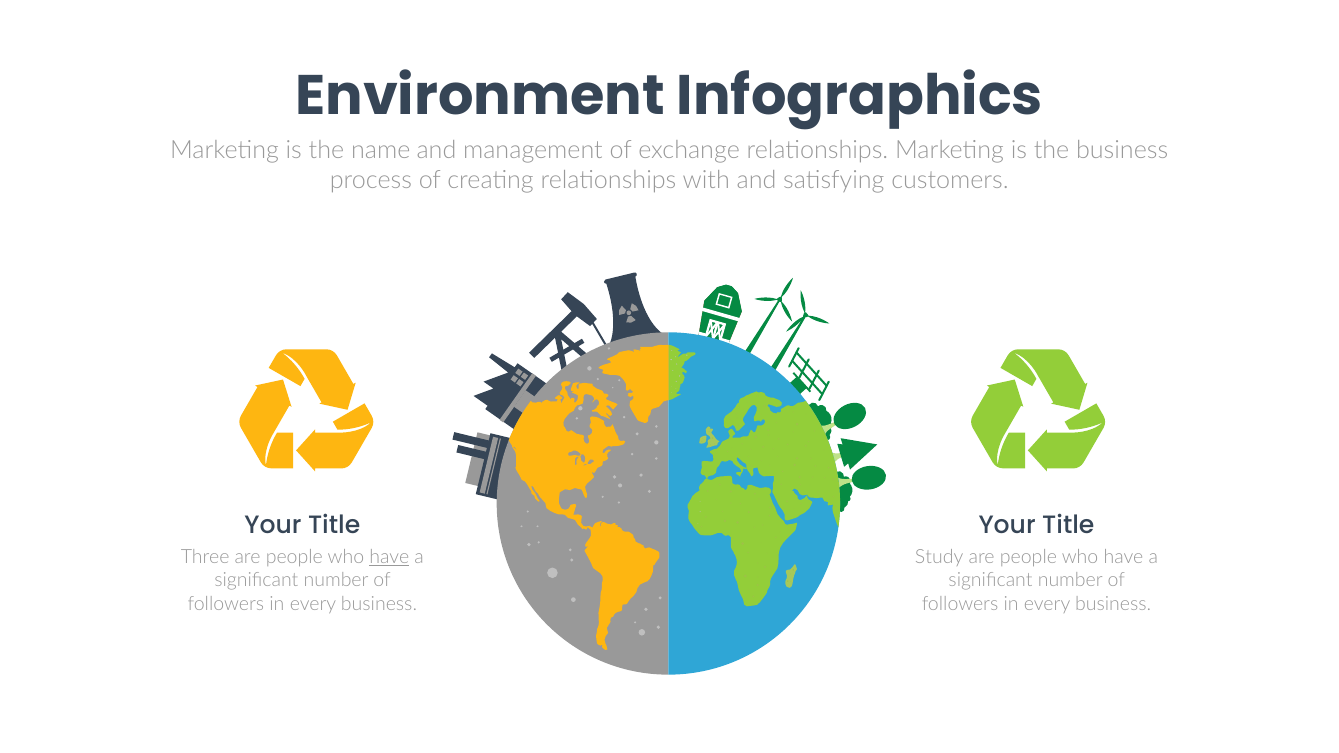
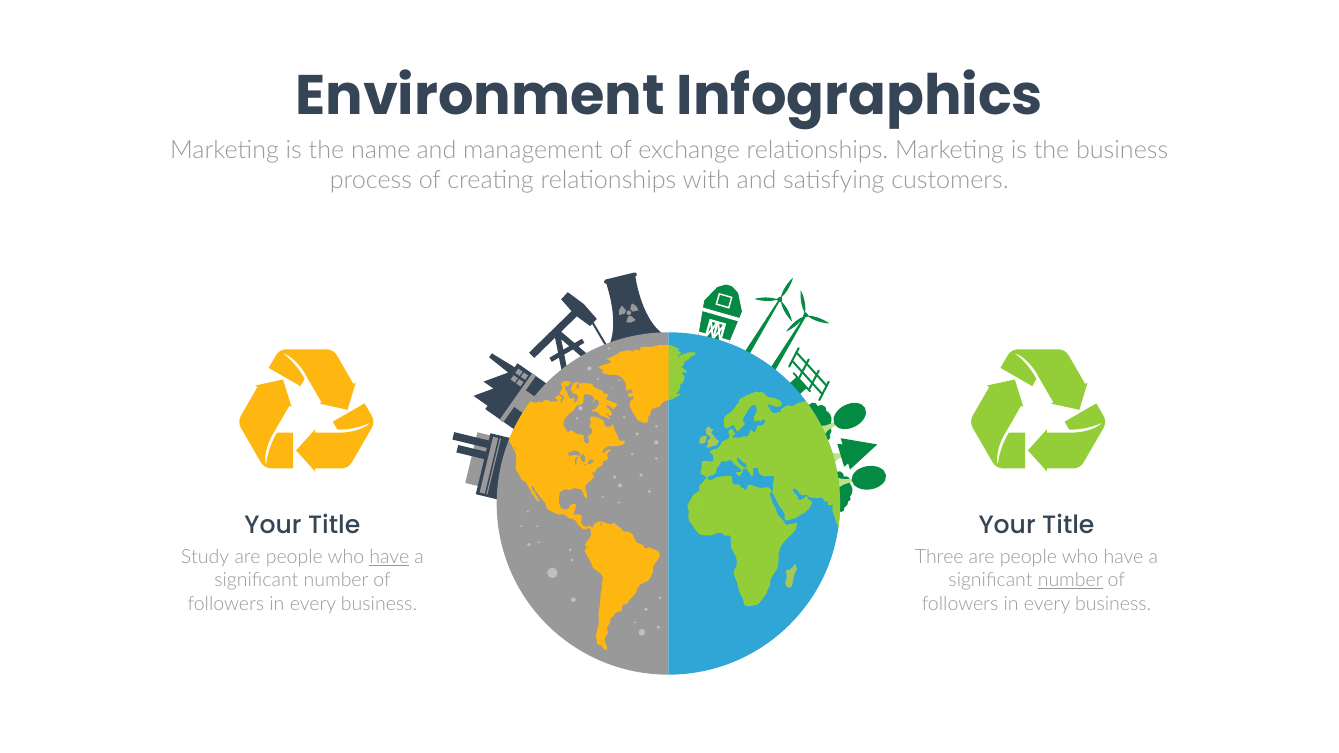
Three: Three -> Study
Study: Study -> Three
number at (1070, 581) underline: none -> present
